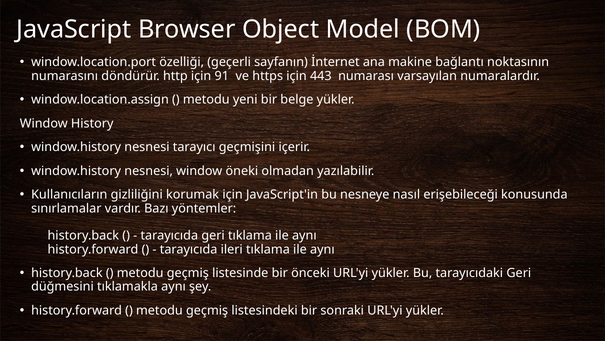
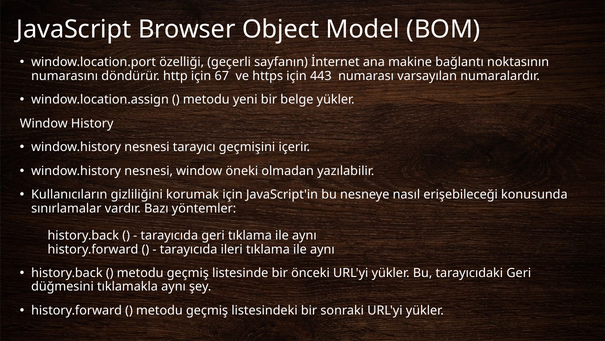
91: 91 -> 67
